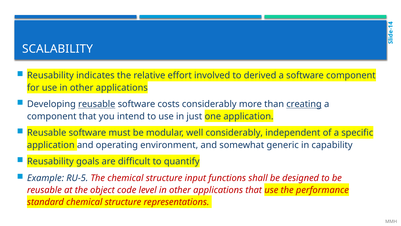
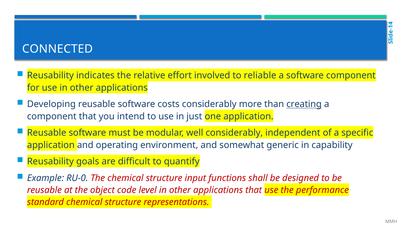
SCALABILITY: SCALABILITY -> CONNECTED
derived: derived -> reliable
reusable at (97, 104) underline: present -> none
RU-5: RU-5 -> RU-0
